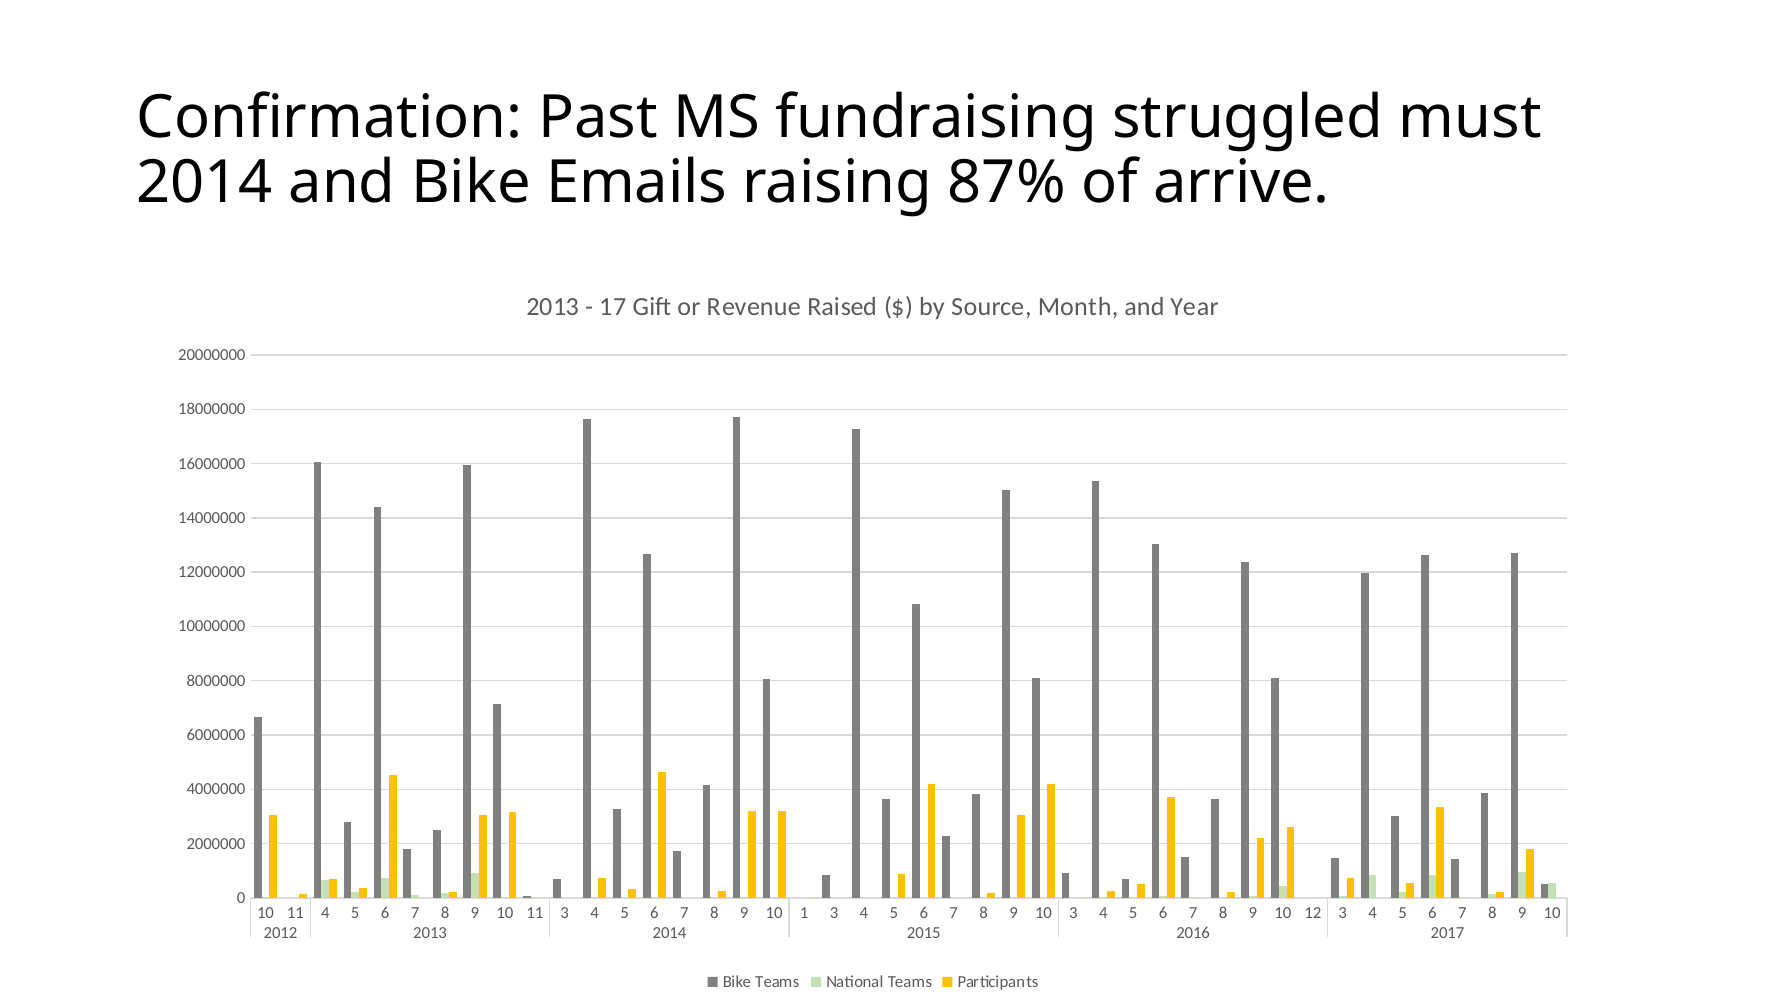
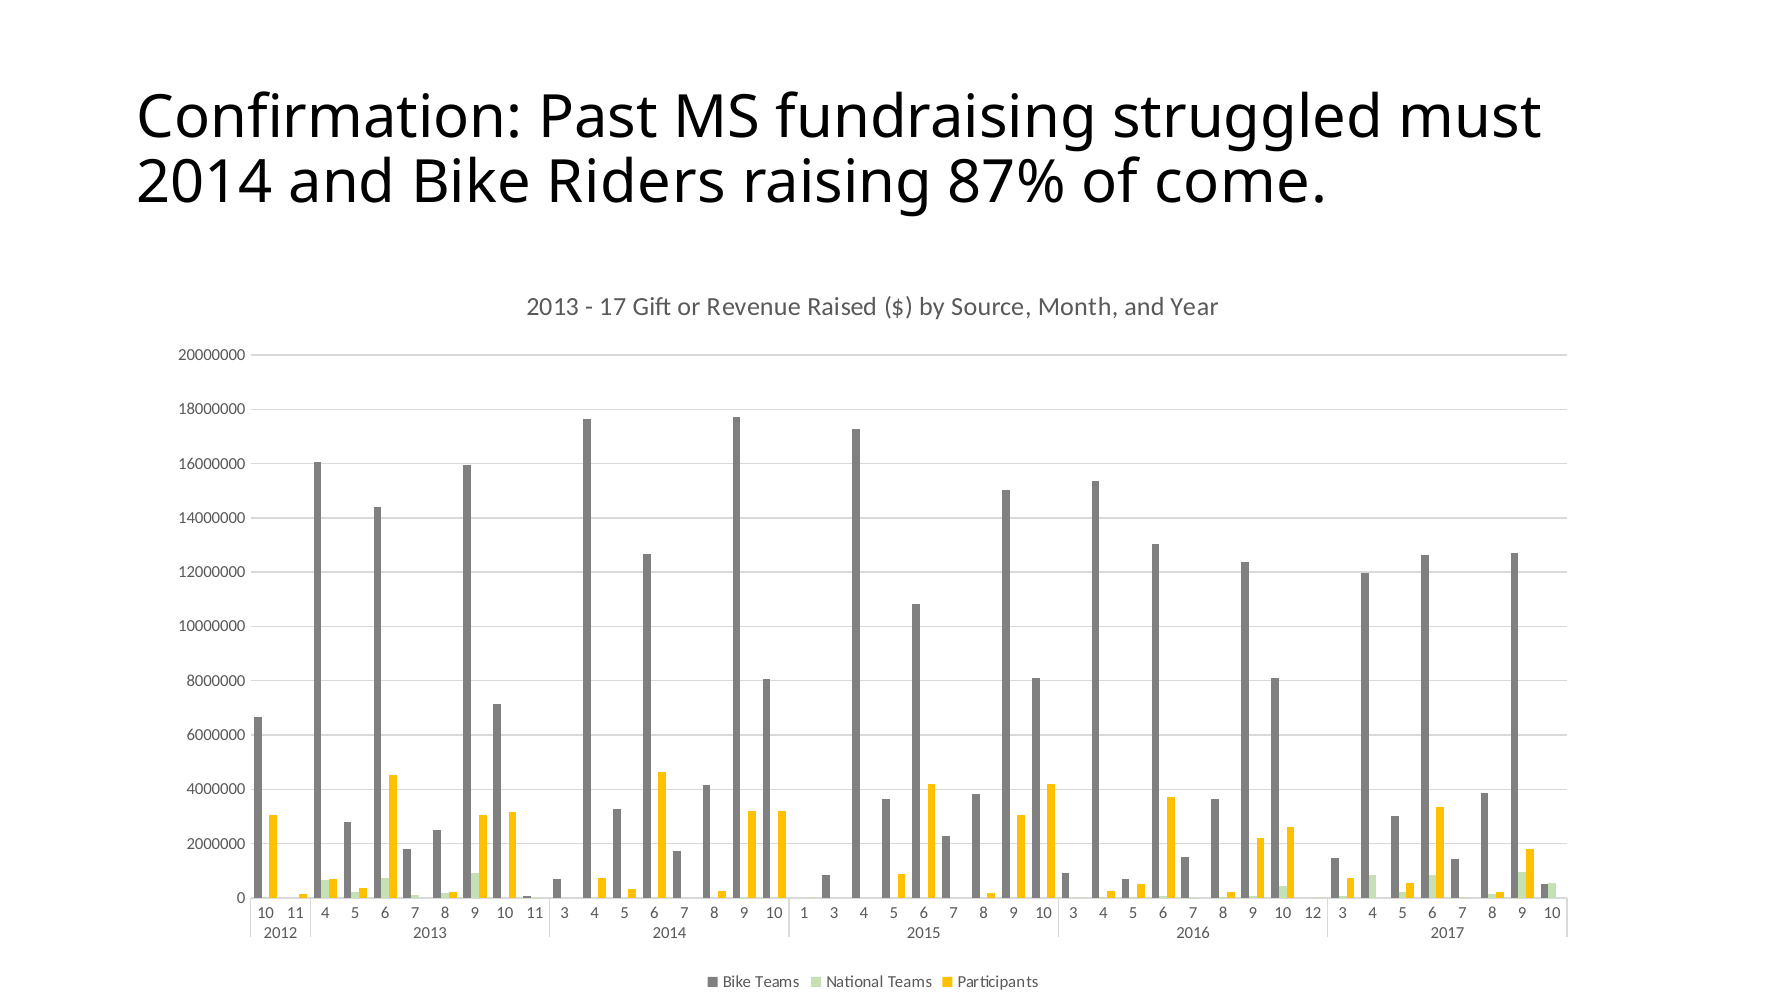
Emails: Emails -> Riders
arrive: arrive -> come
